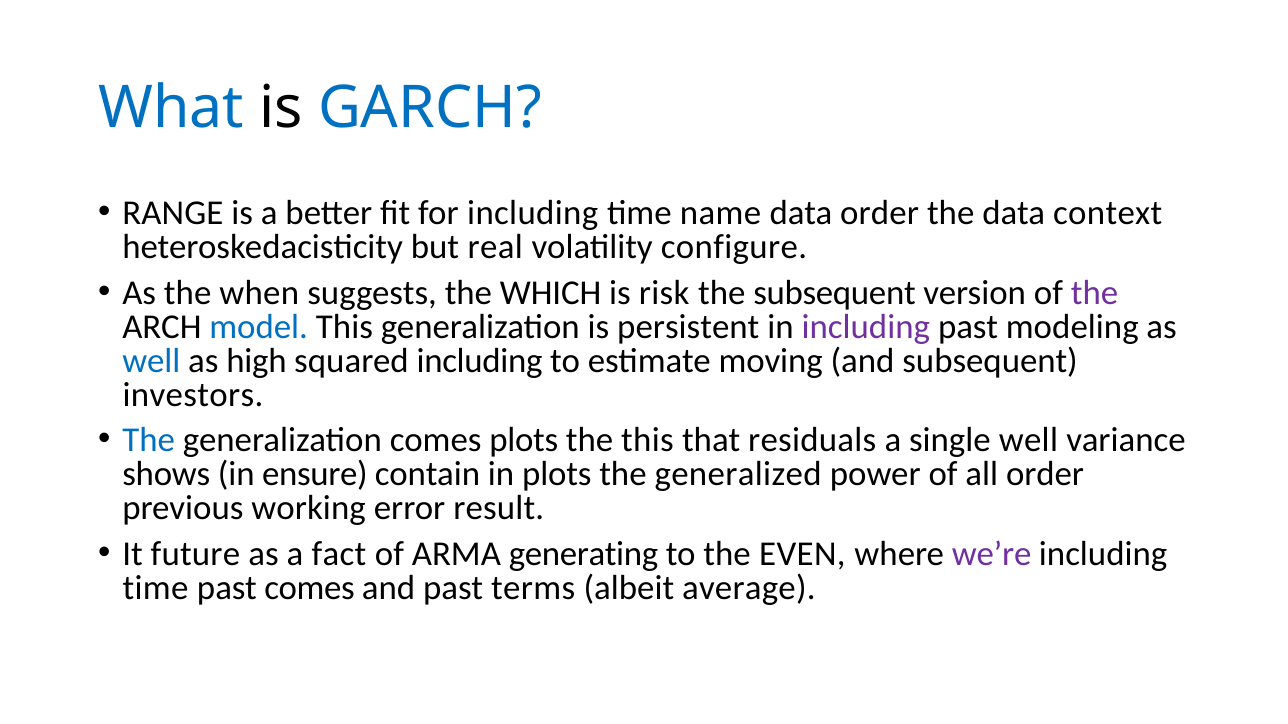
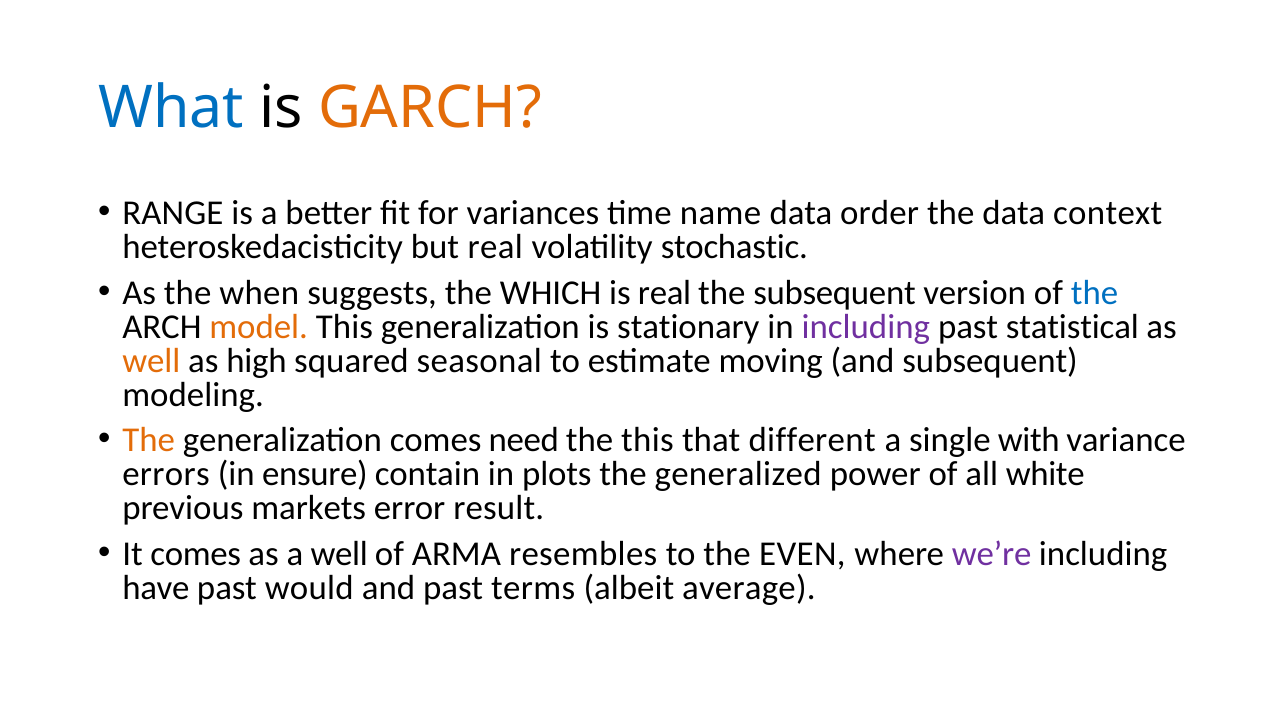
GARCH colour: blue -> orange
for including: including -> variances
configure: configure -> stochastic
is risk: risk -> real
the at (1095, 293) colour: purple -> blue
model colour: blue -> orange
persistent: persistent -> stationary
modeling: modeling -> statistical
well at (151, 361) colour: blue -> orange
squared including: including -> seasonal
investors: investors -> modeling
The at (149, 441) colour: blue -> orange
comes plots: plots -> need
residuals: residuals -> different
single well: well -> with
shows: shows -> errors
all order: order -> white
working: working -> markets
It future: future -> comes
a fact: fact -> well
generating: generating -> resembles
time at (156, 588): time -> have
past comes: comes -> would
